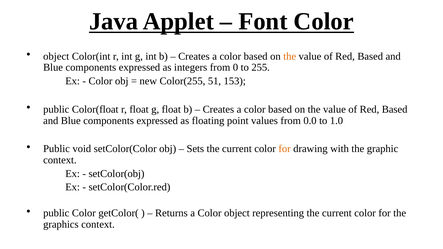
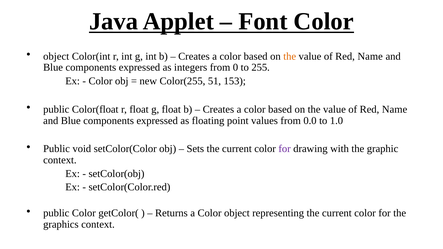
Based at (370, 56): Based -> Name
Based at (395, 109): Based -> Name
for at (285, 149) colour: orange -> purple
